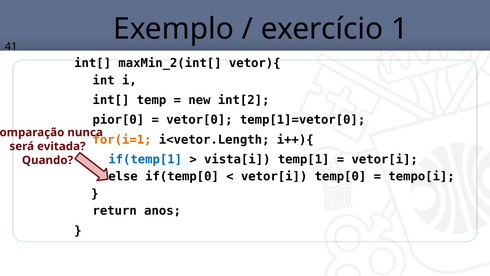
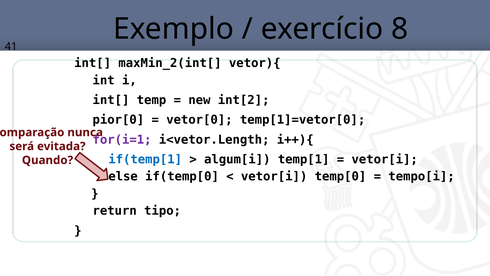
1: 1 -> 8
for(i=1 colour: orange -> purple
vista[i: vista[i -> algum[i
anos: anos -> tipo
